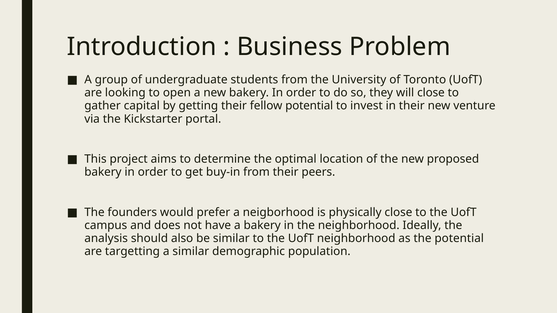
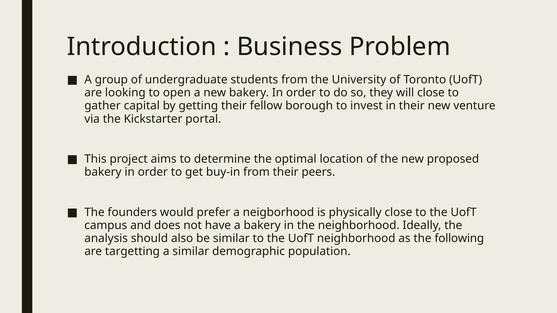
fellow potential: potential -> borough
the potential: potential -> following
